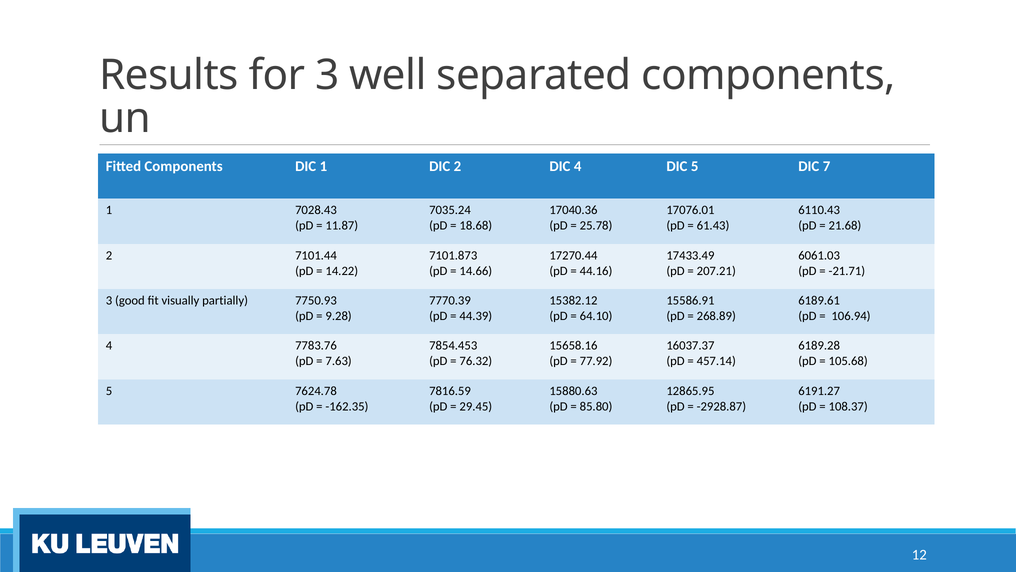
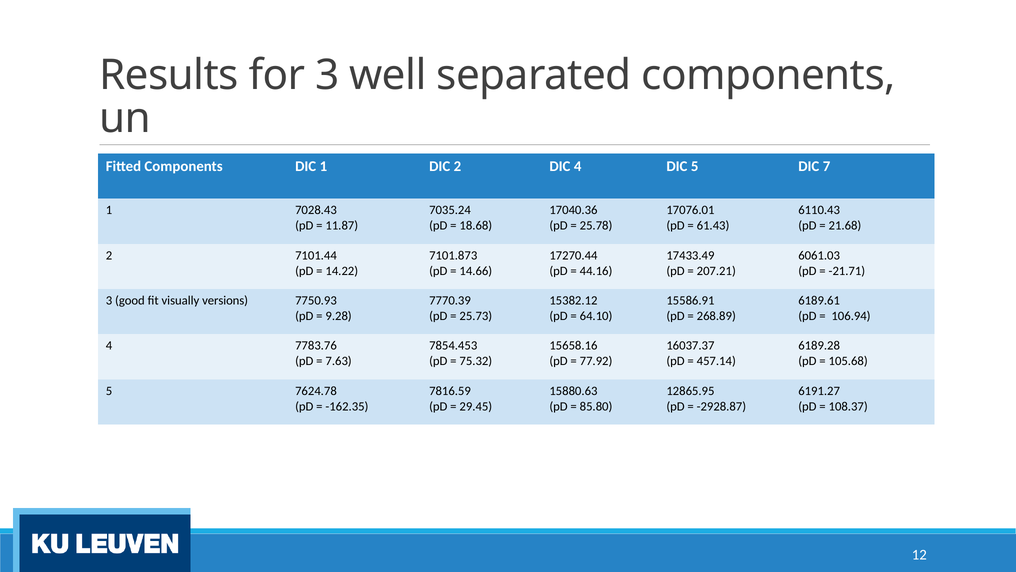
partially: partially -> versions
44.39: 44.39 -> 25.73
76.32: 76.32 -> 75.32
